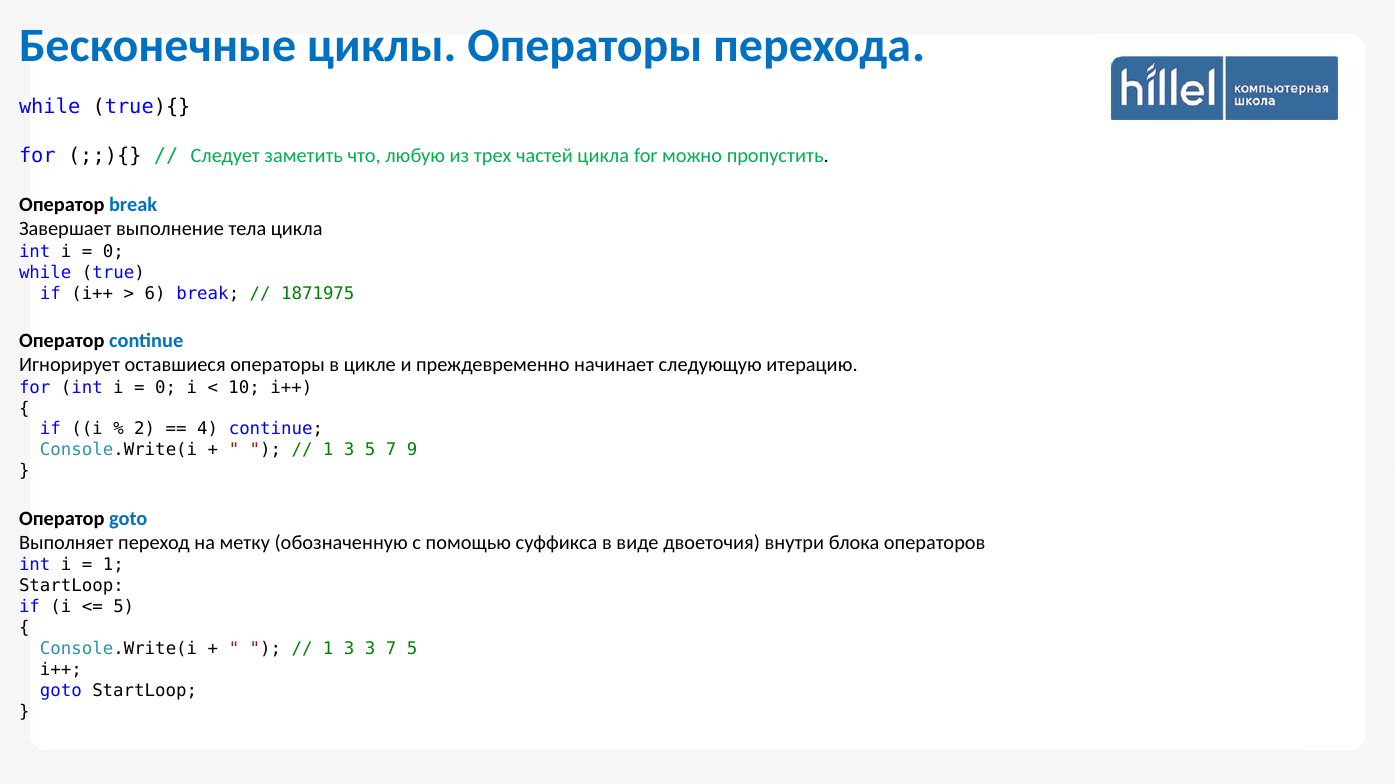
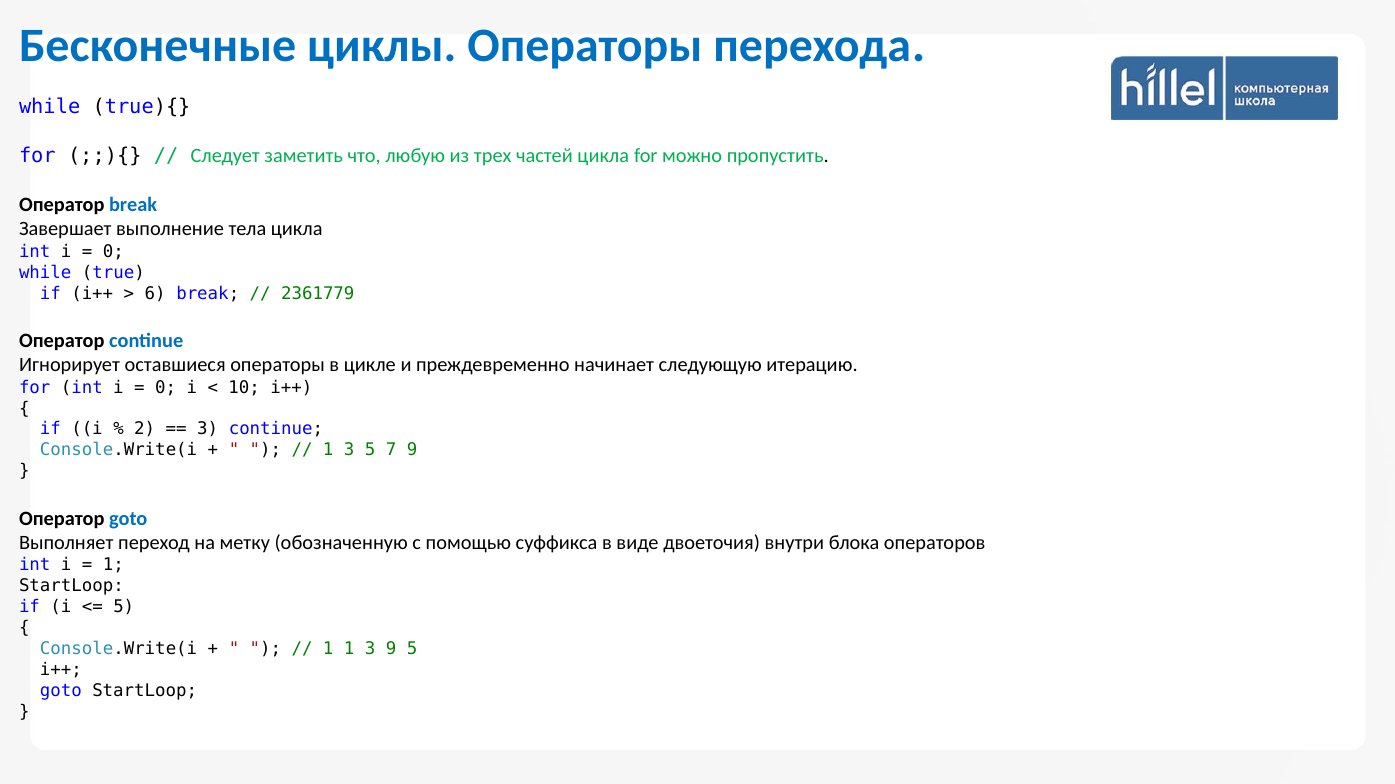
1871975: 1871975 -> 2361779
4 at (208, 430): 4 -> 3
3 at (349, 649): 3 -> 1
3 7: 7 -> 9
